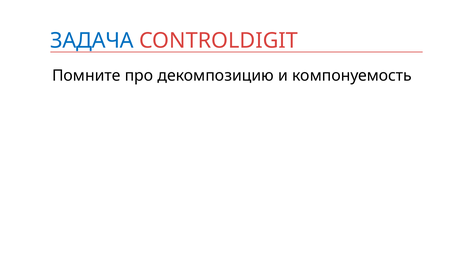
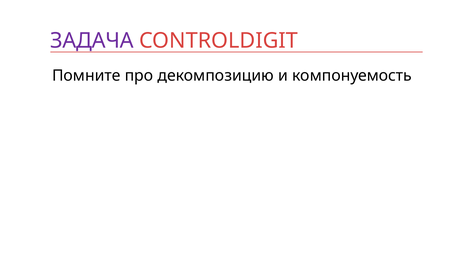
ЗАДАЧА colour: blue -> purple
